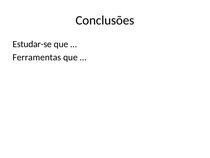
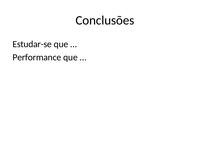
Ferramentas: Ferramentas -> Performance
